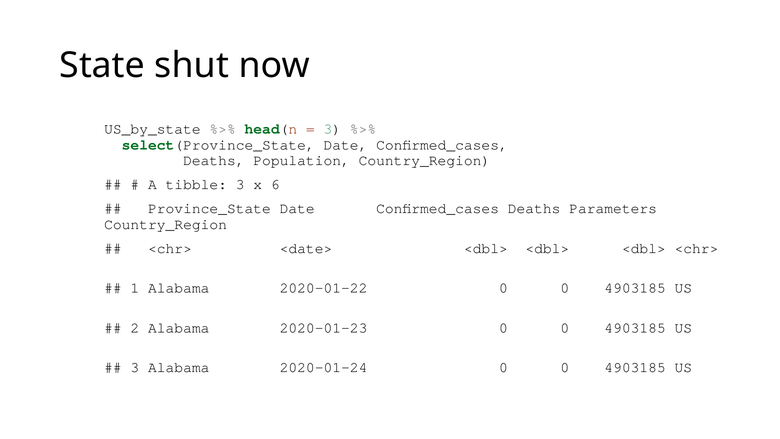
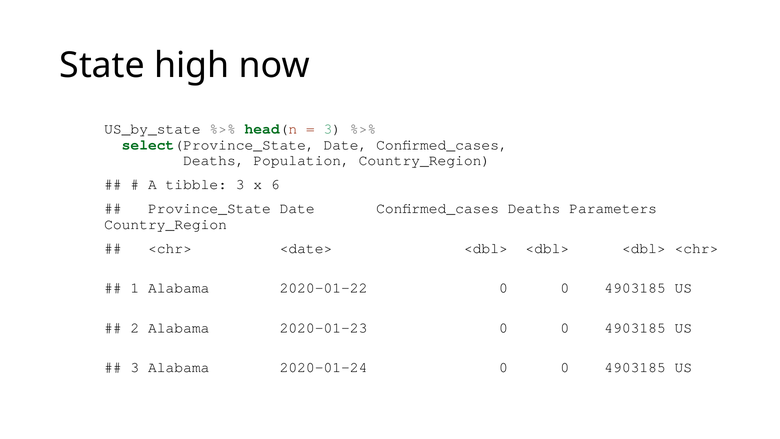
shut: shut -> high
